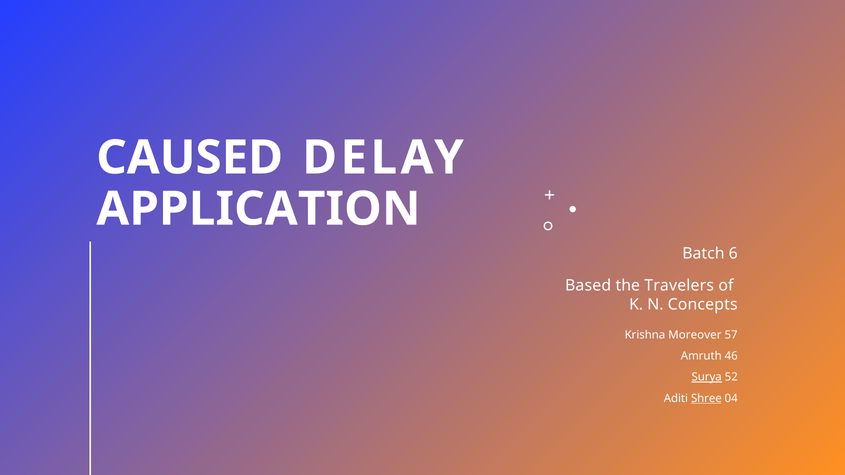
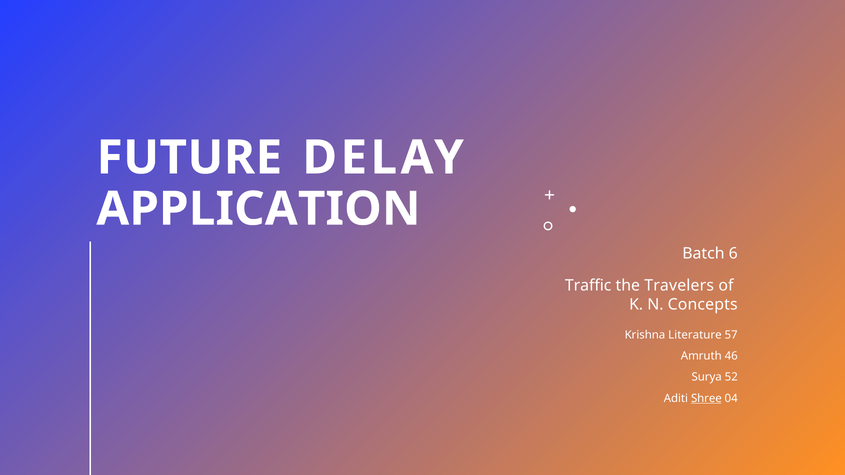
CAUSED: CAUSED -> FUTURE
Based: Based -> Traffic
Moreover: Moreover -> Literature
Surya underline: present -> none
